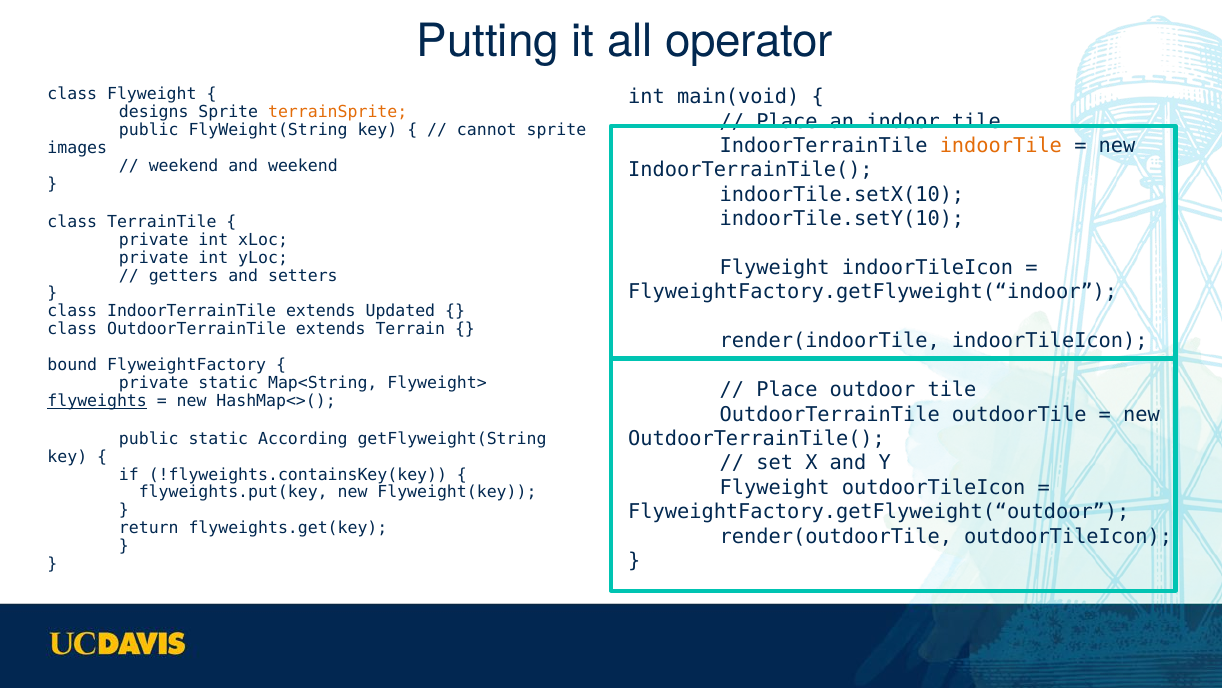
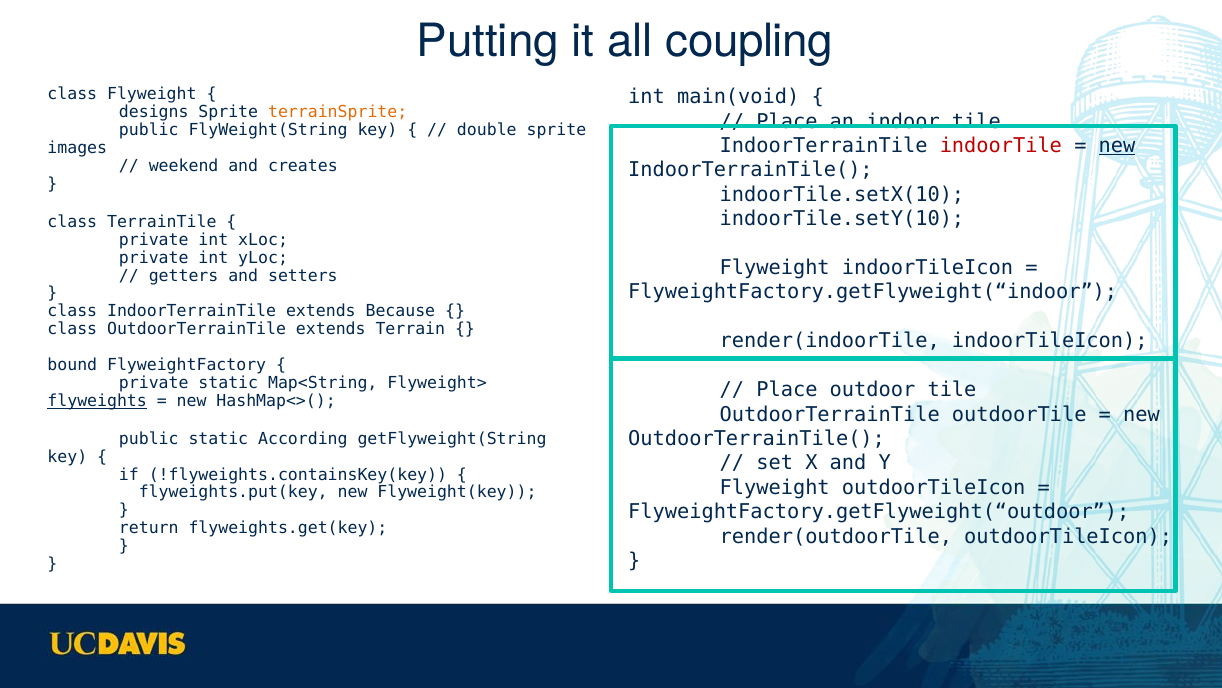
operator: operator -> coupling
cannot: cannot -> double
indoorTile colour: orange -> red
new at (1117, 146) underline: none -> present
and weekend: weekend -> creates
Updated: Updated -> Because
